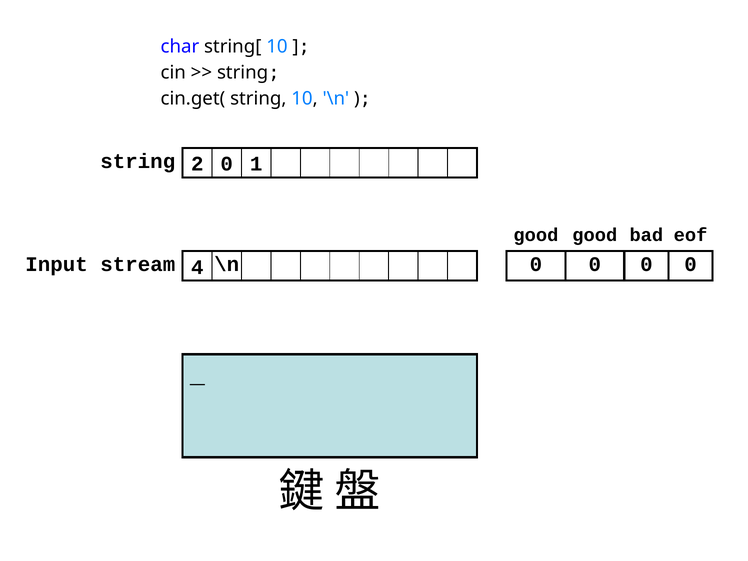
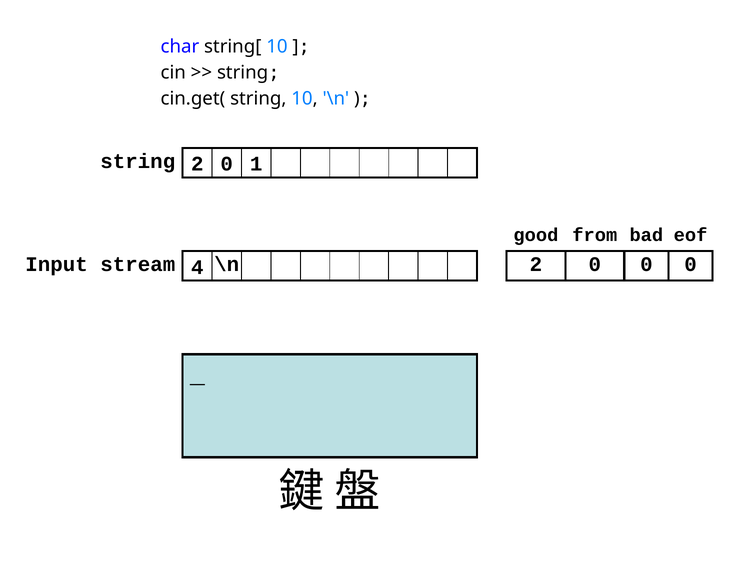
good good: good -> from
\n 0: 0 -> 2
